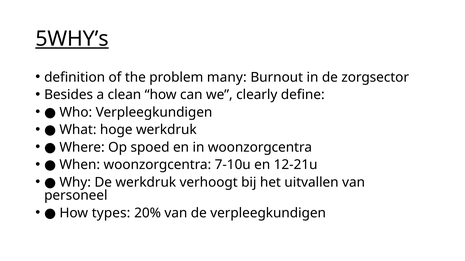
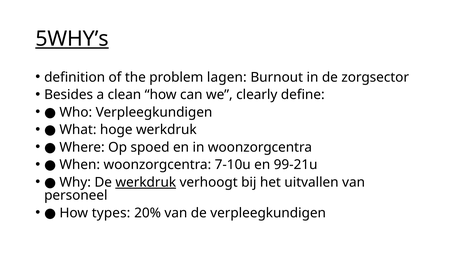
many: many -> lagen
12-21u: 12-21u -> 99-21u
werkdruk at (146, 183) underline: none -> present
